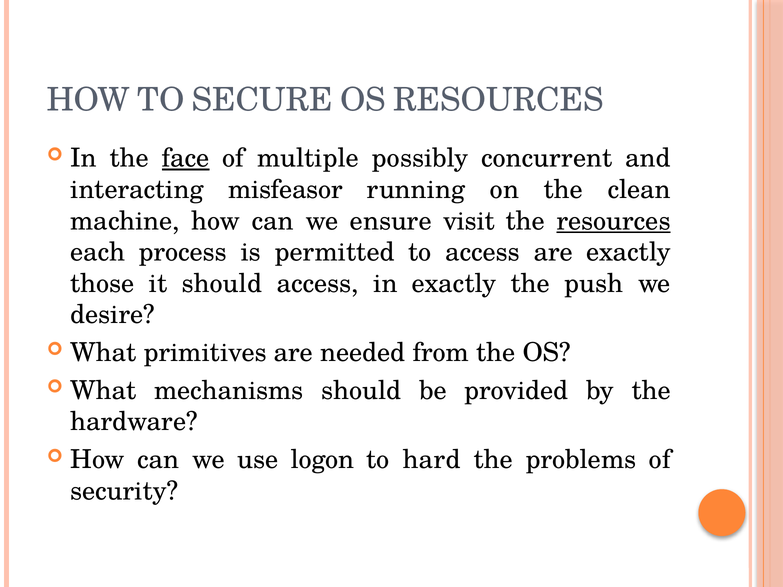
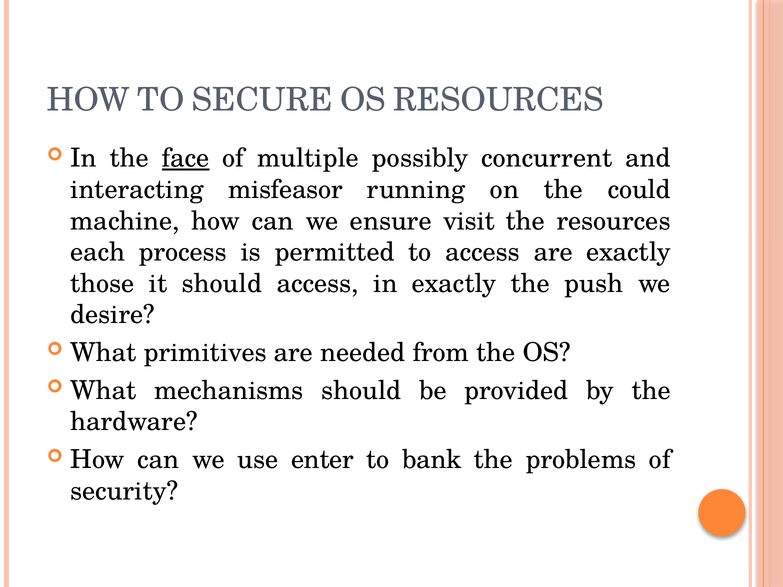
clean: clean -> could
resources at (614, 221) underline: present -> none
logon: logon -> enter
hard: hard -> bank
